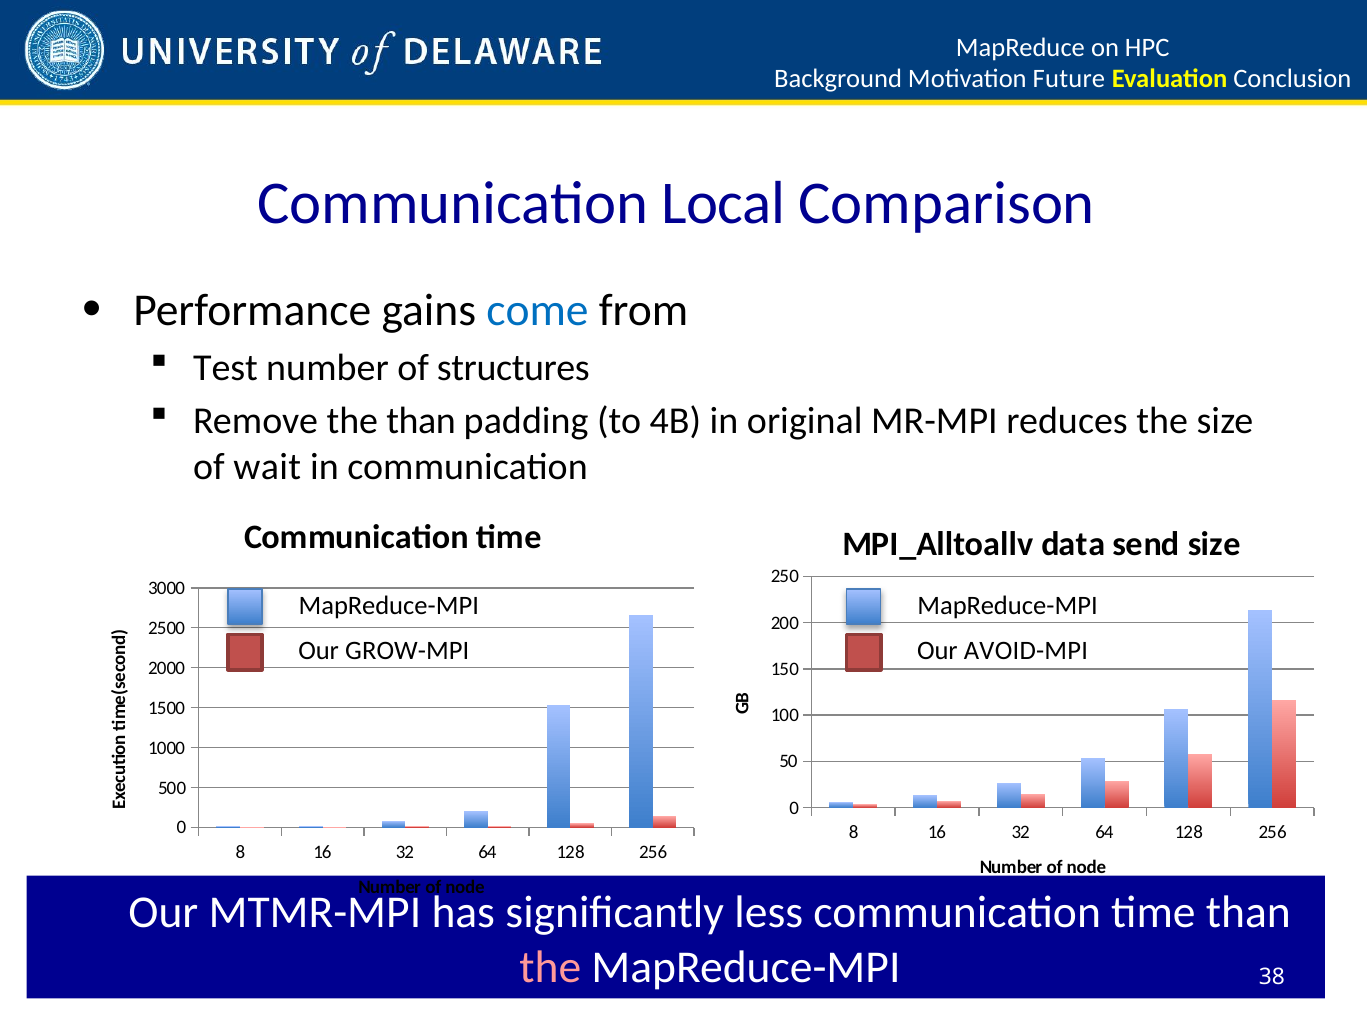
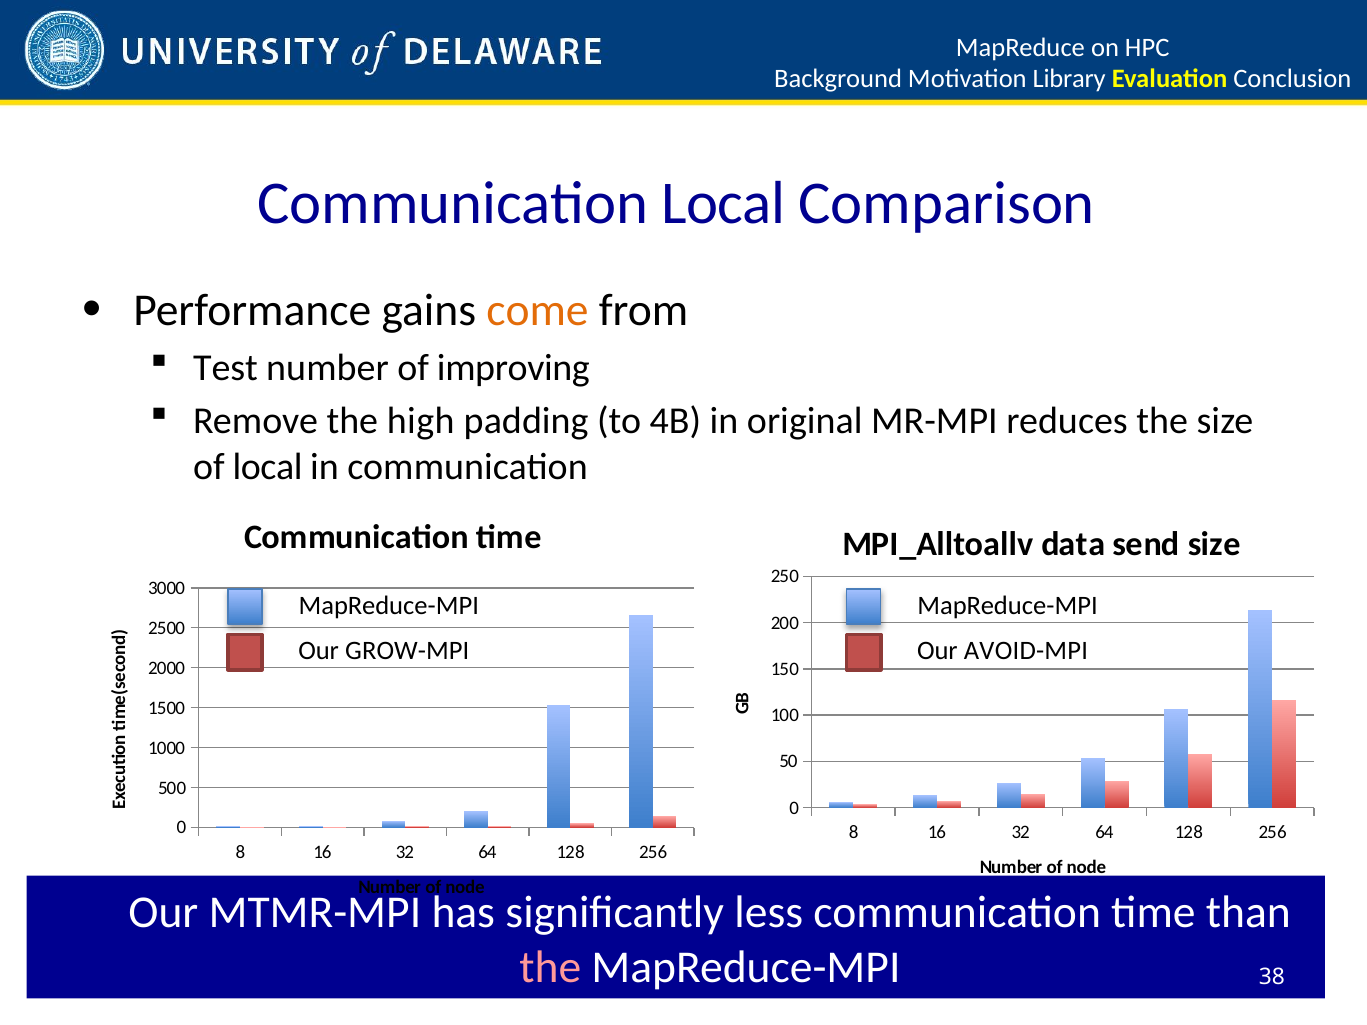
Future: Future -> Library
come colour: blue -> orange
structures: structures -> improving
the than: than -> high
of wait: wait -> local
